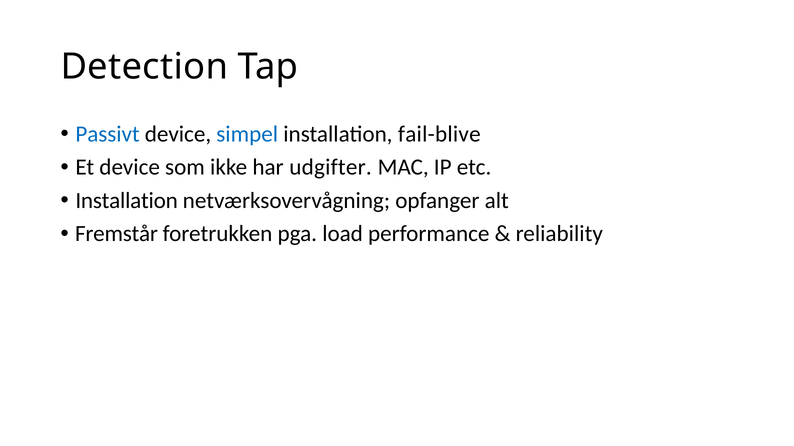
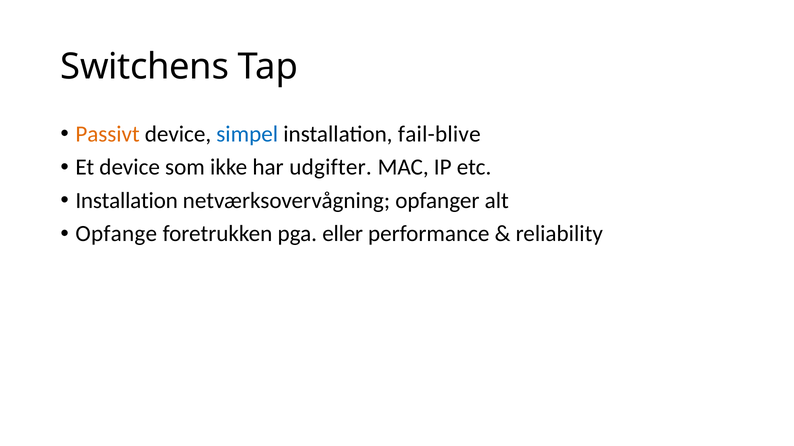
Detection: Detection -> Switchens
Passivt colour: blue -> orange
Fremstår: Fremstår -> Opfange
load: load -> eller
